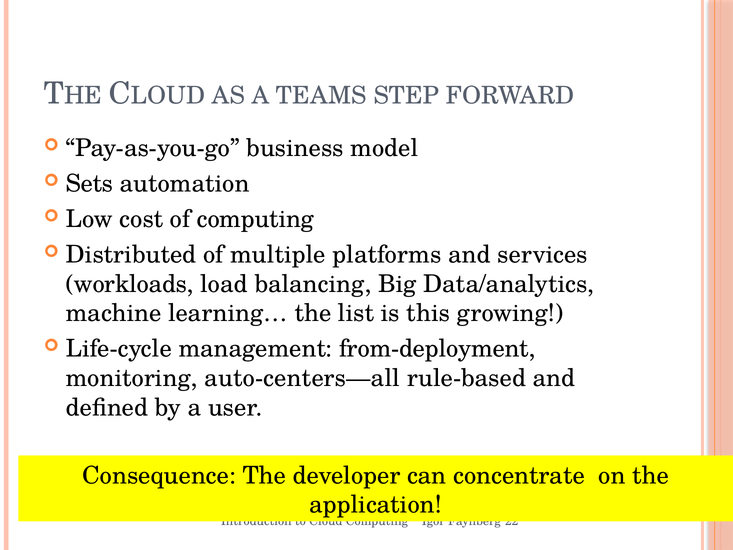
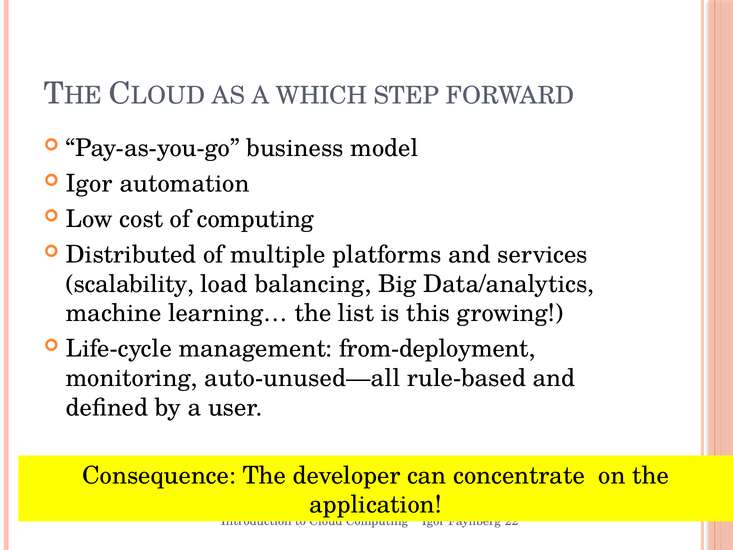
TEAMS: TEAMS -> WHICH
Sets at (89, 184): Sets -> Igor
workloads: workloads -> scalability
auto-centers—all: auto-centers—all -> auto-unused—all
